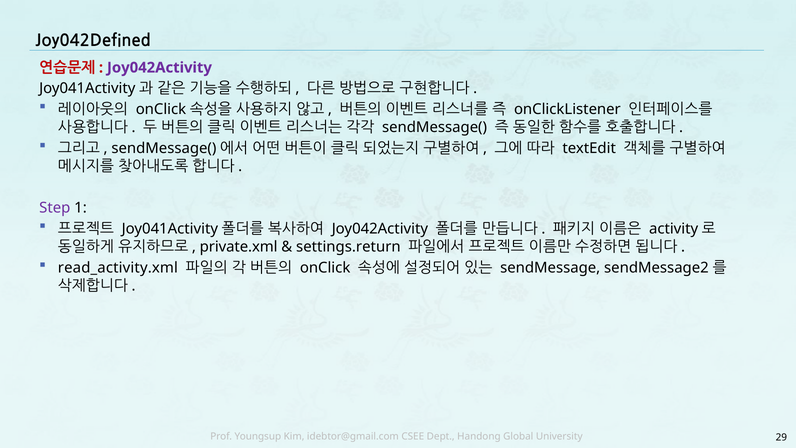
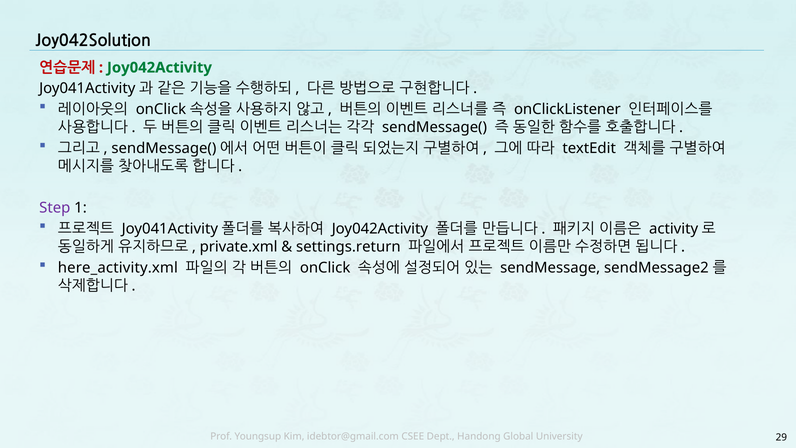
Joy042Defined: Joy042Defined -> Joy042Solution
Joy042Activity at (159, 68) colour: purple -> green
read_activity.xml: read_activity.xml -> here_activity.xml
